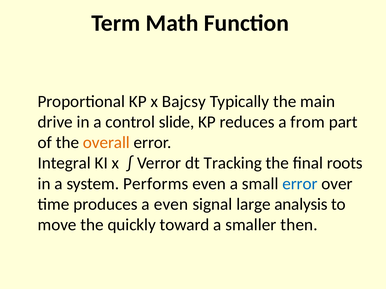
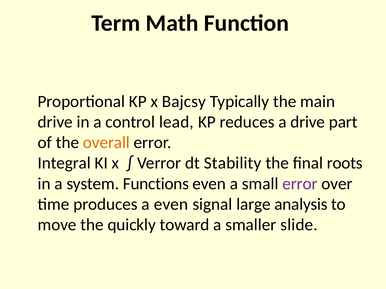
slide: slide -> lead
a from: from -> drive
Tracking: Tracking -> Stability
Performs: Performs -> Functions
error at (300, 184) colour: blue -> purple
then: then -> slide
